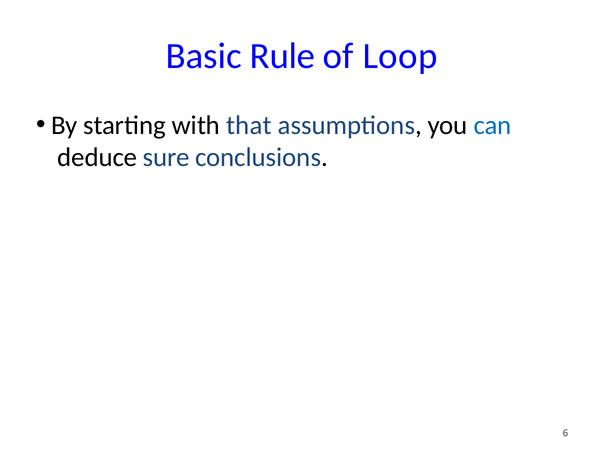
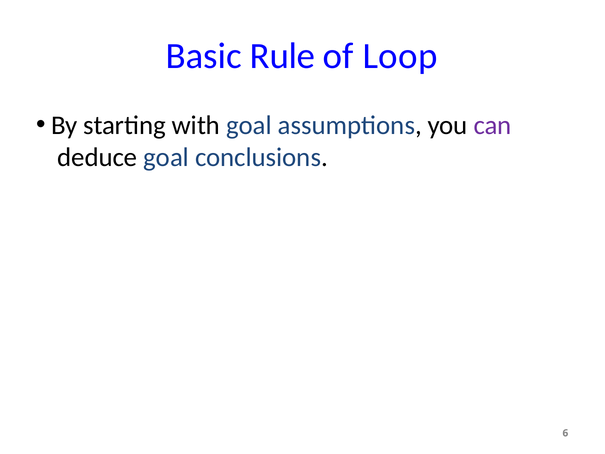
with that: that -> goal
can colour: blue -> purple
deduce sure: sure -> goal
